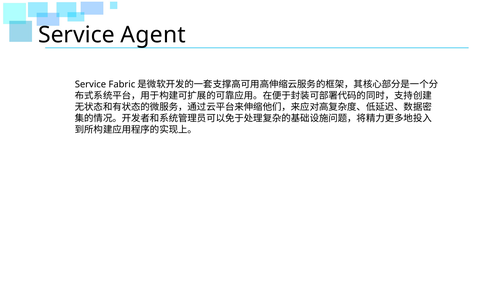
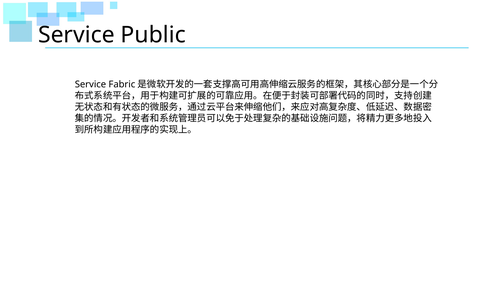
Agent: Agent -> Public
